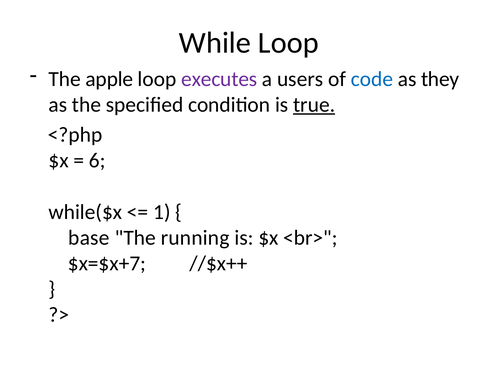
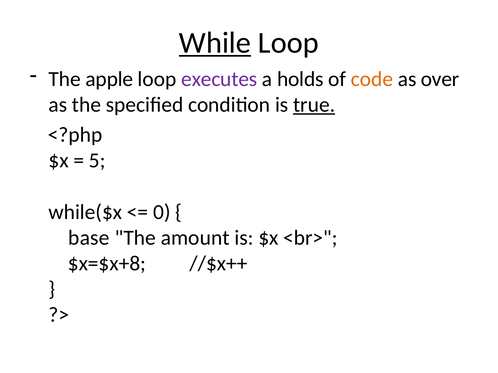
While underline: none -> present
users: users -> holds
code colour: blue -> orange
they: they -> over
6: 6 -> 5
1: 1 -> 0
running: running -> amount
$x=$x+7: $x=$x+7 -> $x=$x+8
